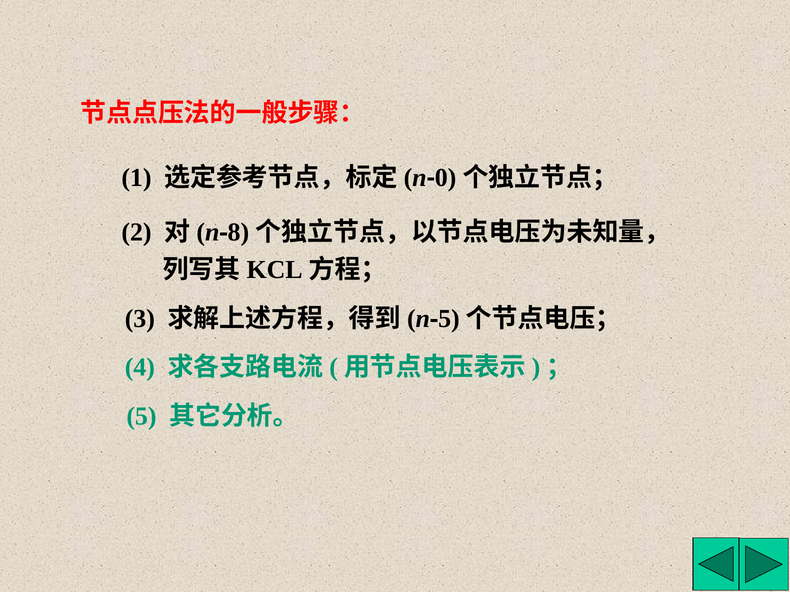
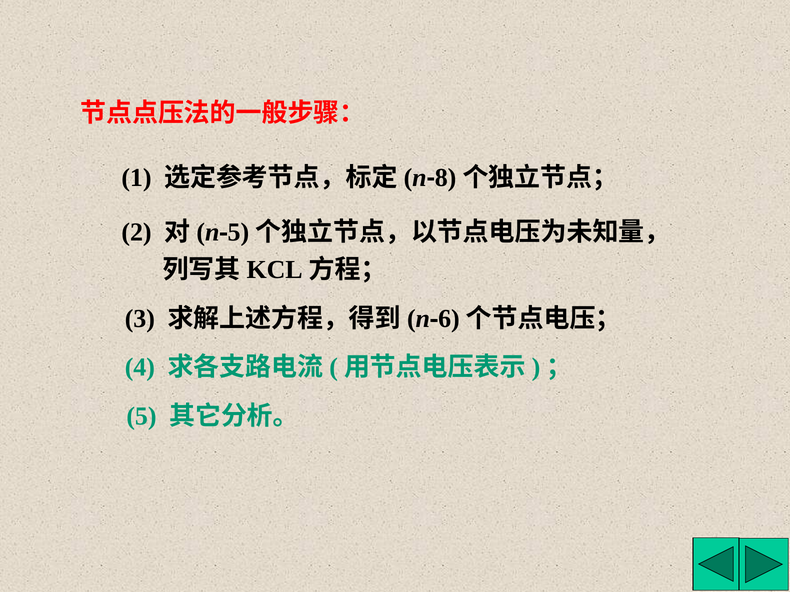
0: 0 -> 8
8 at (238, 232): 8 -> 5
5 at (449, 319): 5 -> 6
